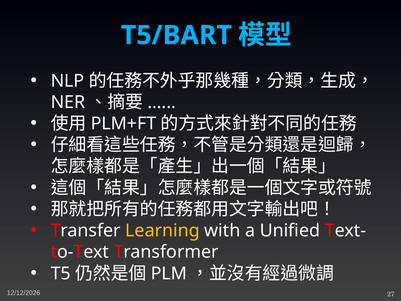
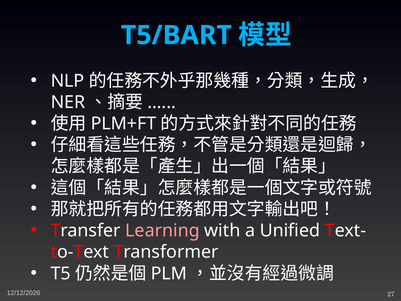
Learning colour: yellow -> pink
